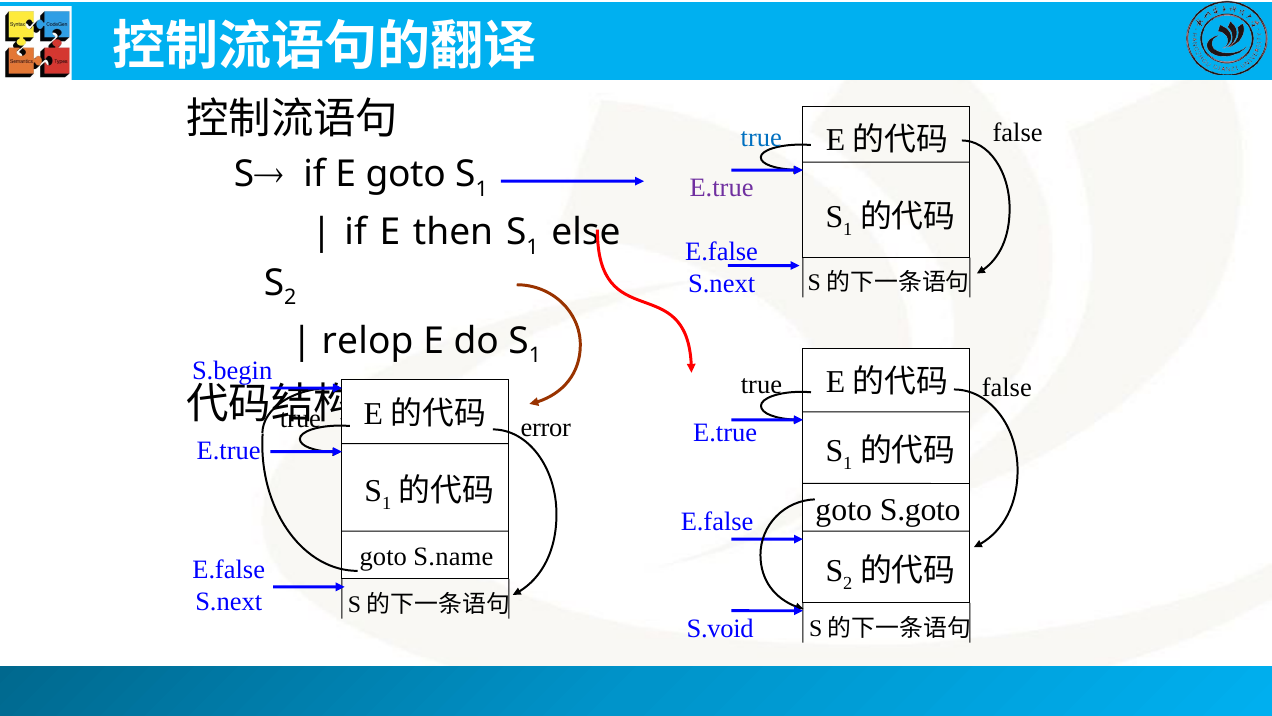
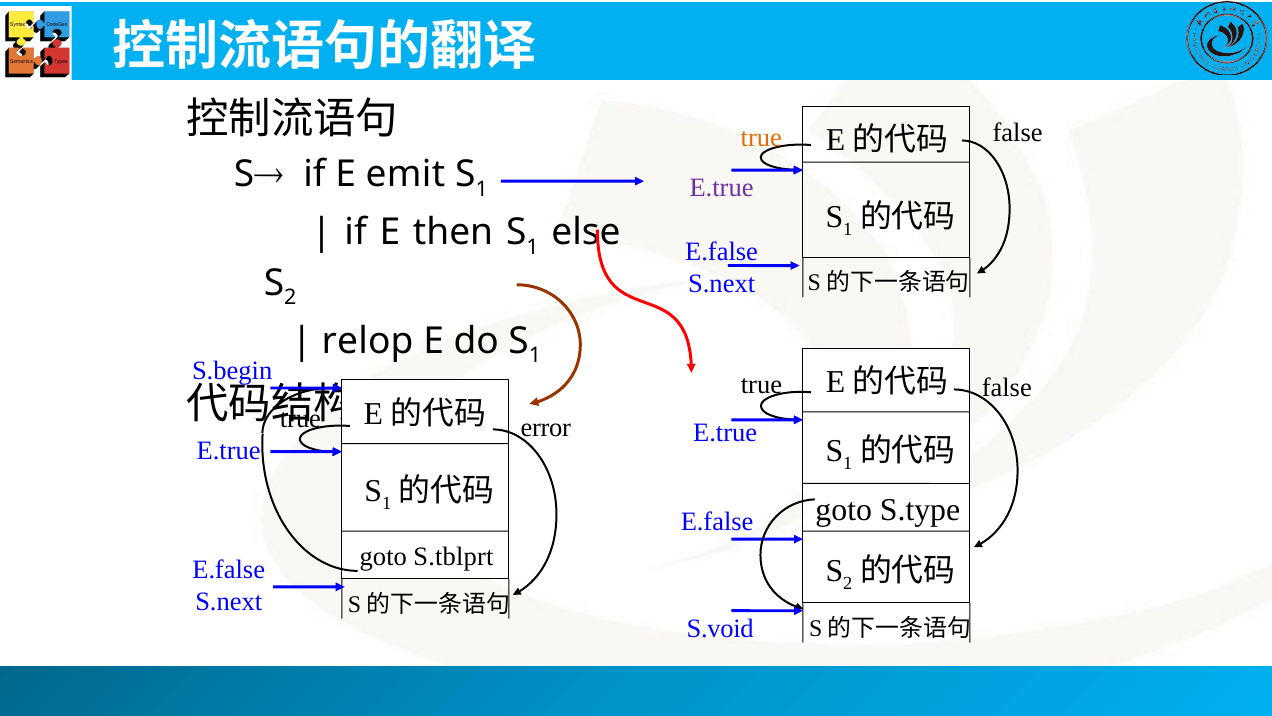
true at (761, 138) colour: blue -> orange
E goto: goto -> emit
S.goto: S.goto -> S.type
S.name: S.name -> S.tblprt
